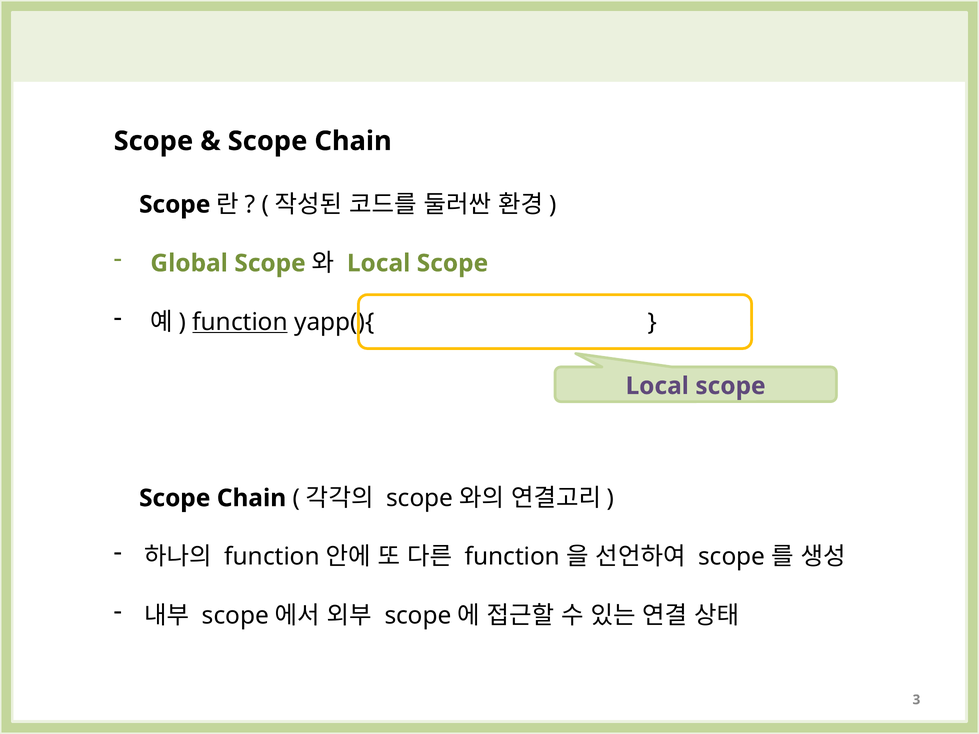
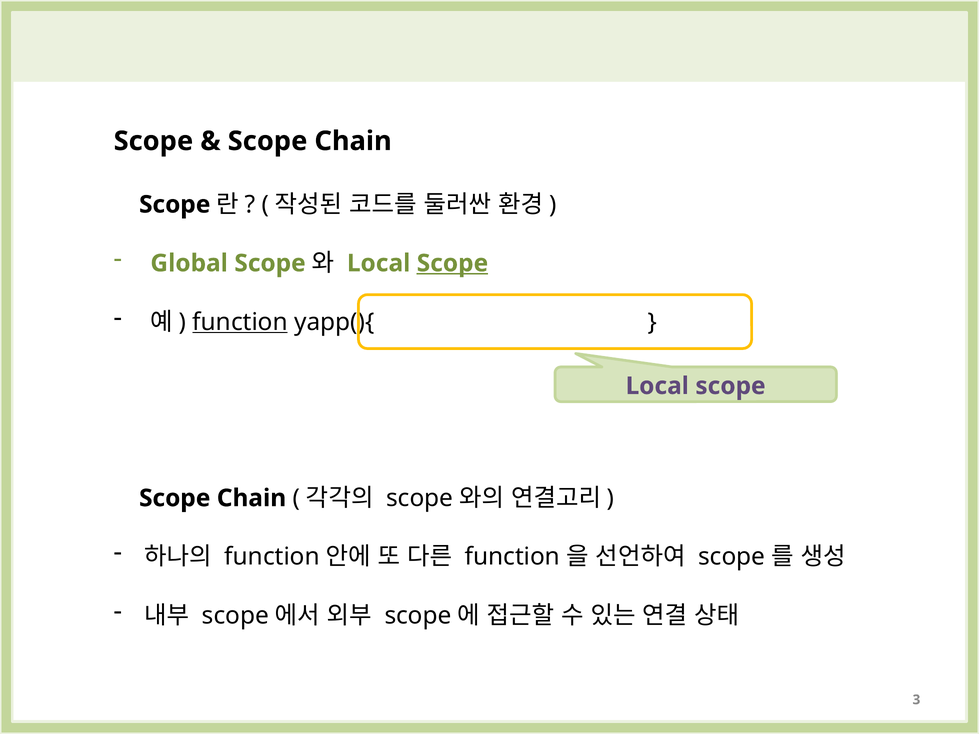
Scope at (452, 263) underline: none -> present
